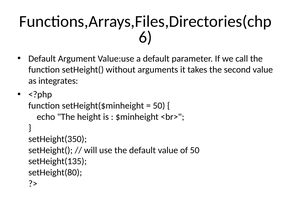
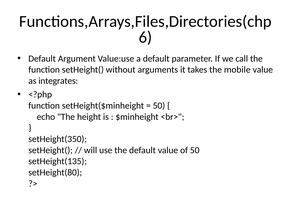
second: second -> mobile
